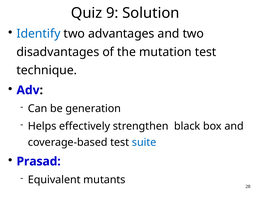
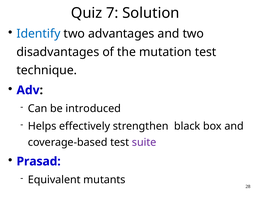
9: 9 -> 7
generation: generation -> introduced
suite colour: blue -> purple
